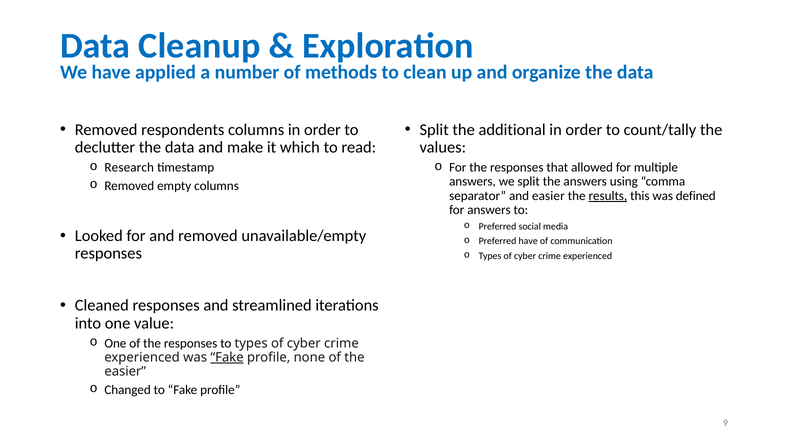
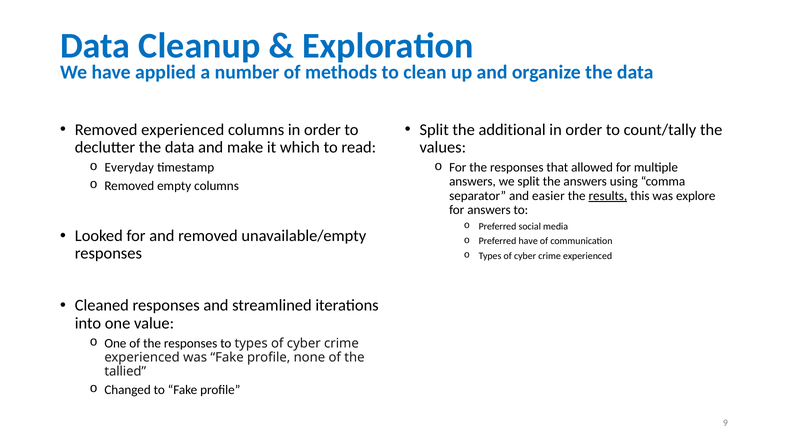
Removed respondents: respondents -> experienced
Research: Research -> Everyday
defined: defined -> explore
Fake at (227, 358) underline: present -> none
easier at (125, 372): easier -> tallied
